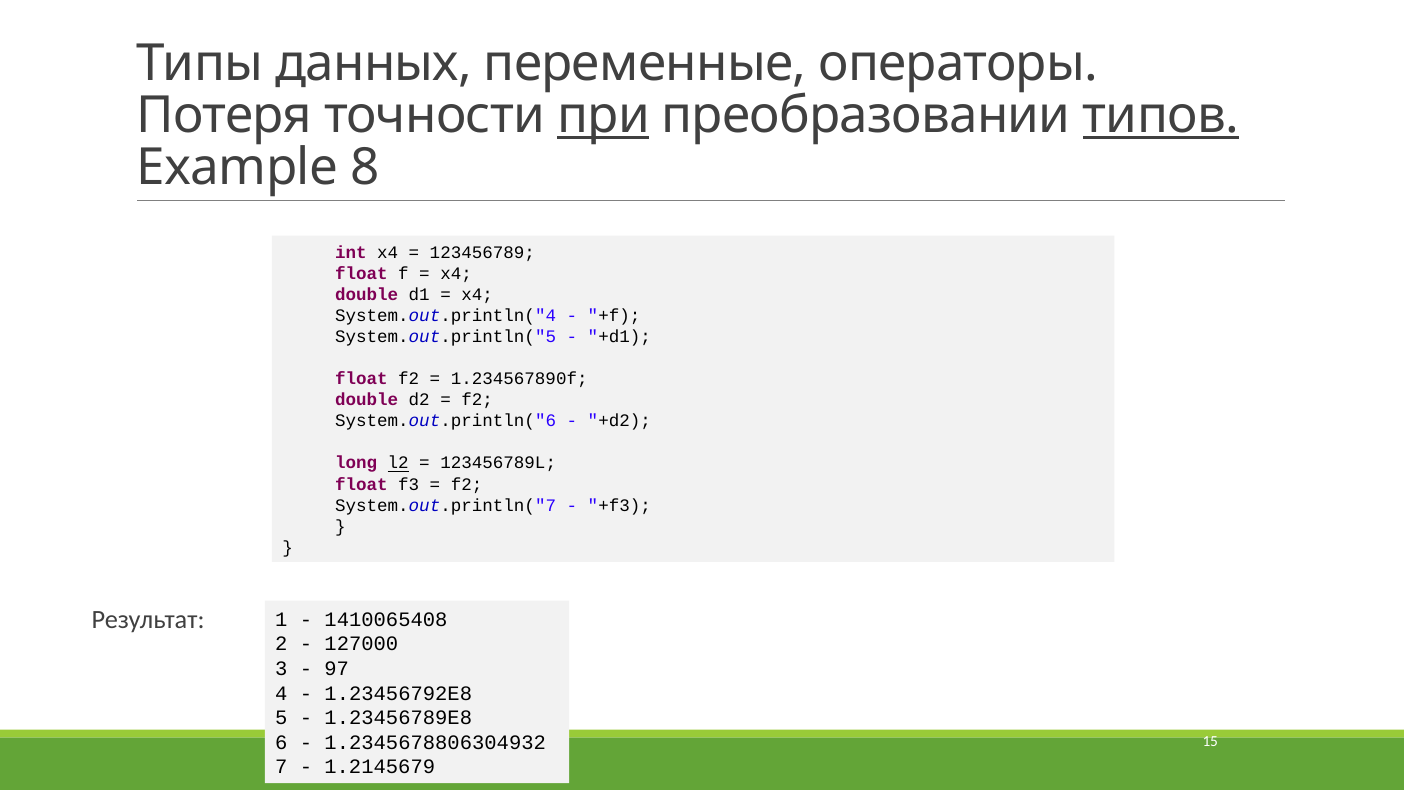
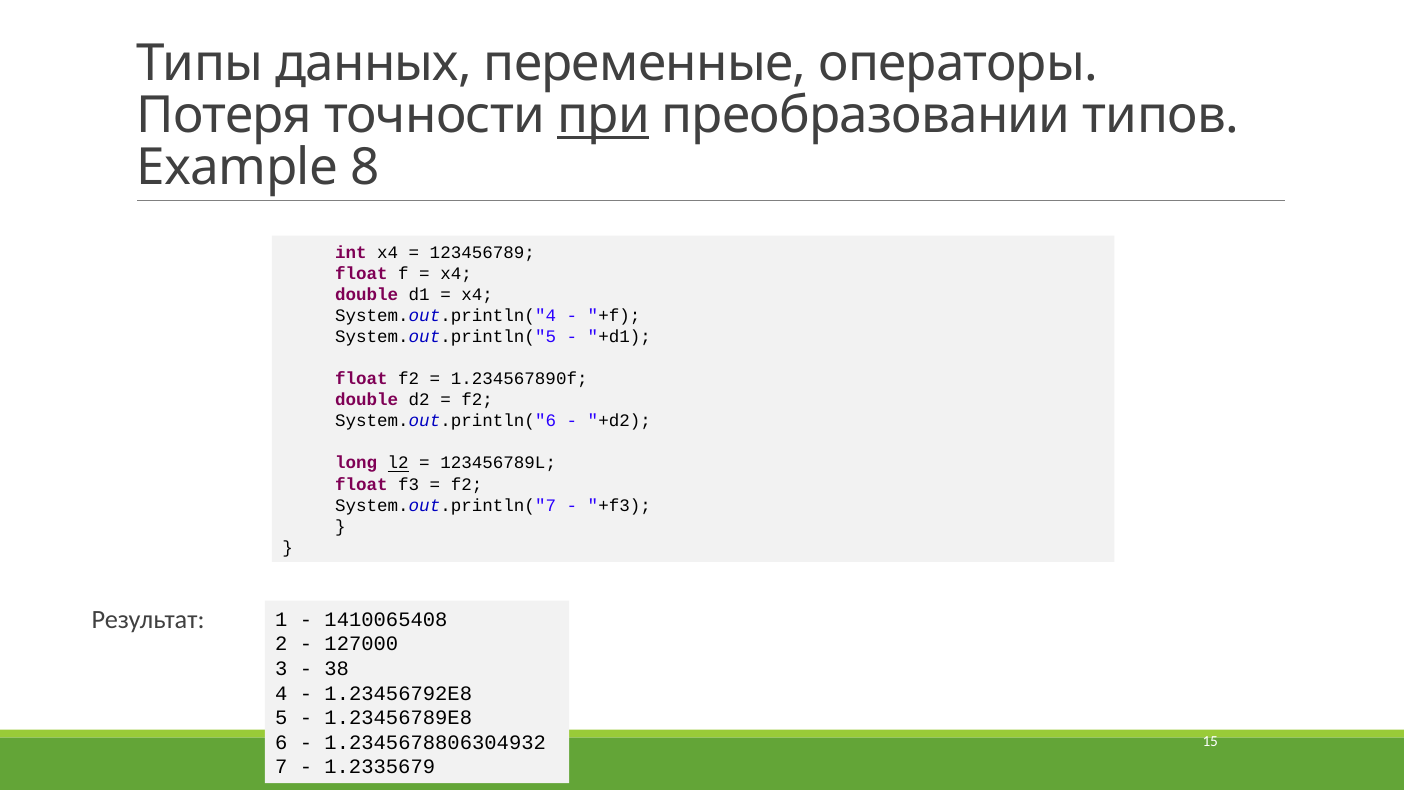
типов underline: present -> none
97: 97 -> 38
1.2145679: 1.2145679 -> 1.2335679
